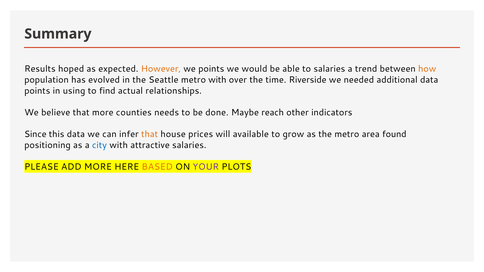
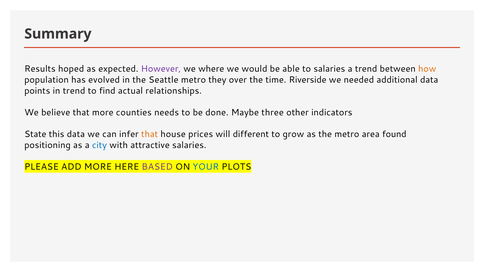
However colour: orange -> purple
we points: points -> where
metro with: with -> they
in using: using -> trend
reach: reach -> three
Since: Since -> State
available: available -> different
BASED colour: orange -> purple
YOUR colour: purple -> blue
